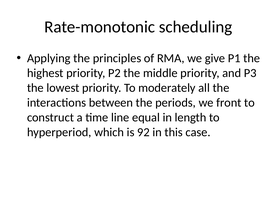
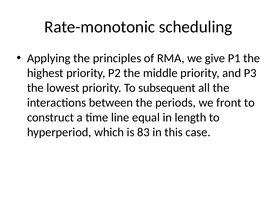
moderately: moderately -> subsequent
92: 92 -> 83
